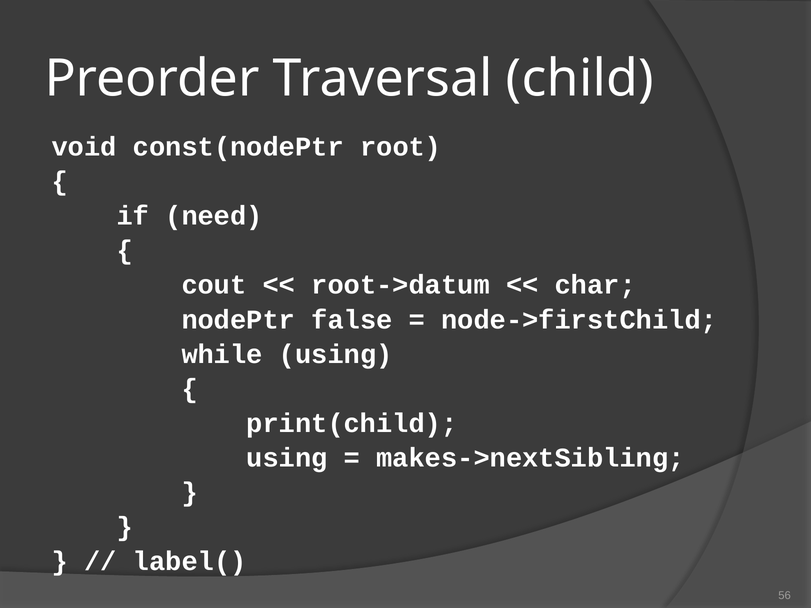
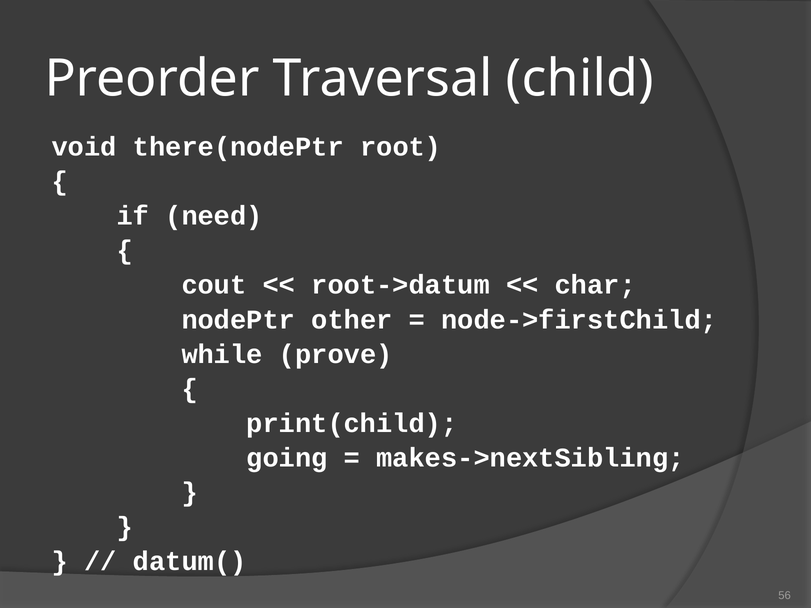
const(nodePtr: const(nodePtr -> there(nodePtr
false: false -> other
while using: using -> prove
using at (287, 458): using -> going
label(: label( -> datum(
